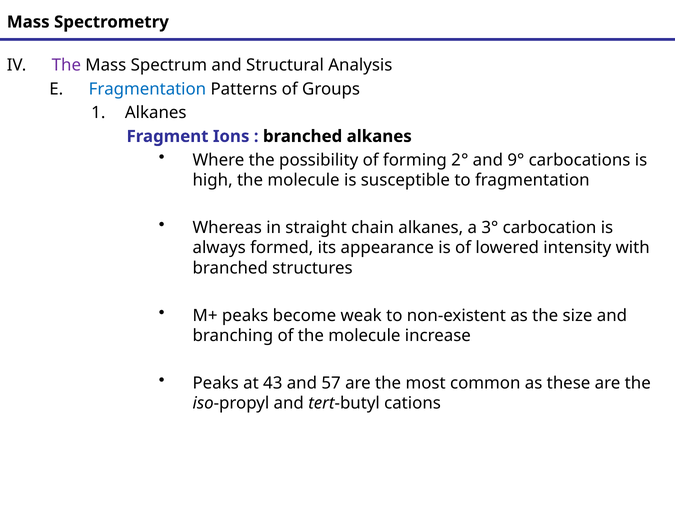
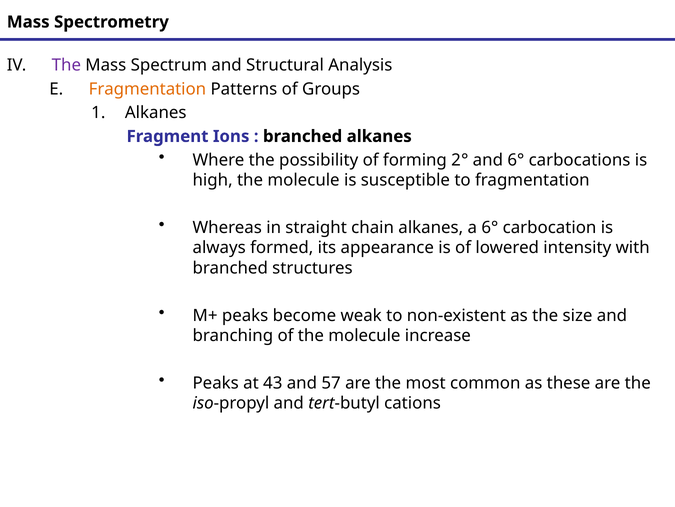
Fragmentation at (147, 89) colour: blue -> orange
and 9°: 9° -> 6°
a 3°: 3° -> 6°
